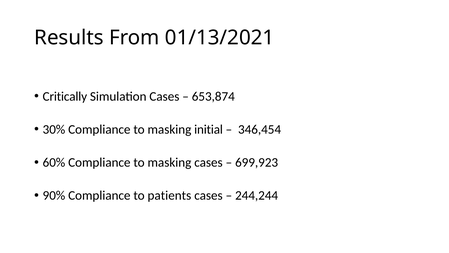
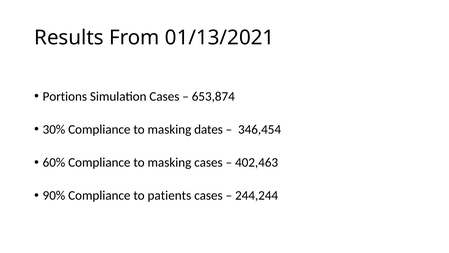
Critically: Critically -> Portions
initial: initial -> dates
699,923: 699,923 -> 402,463
